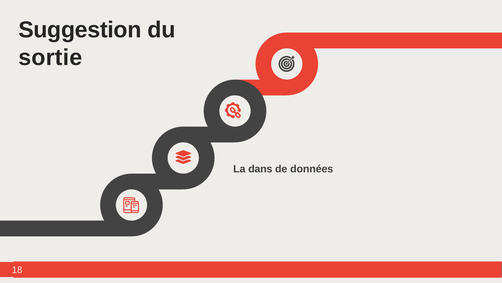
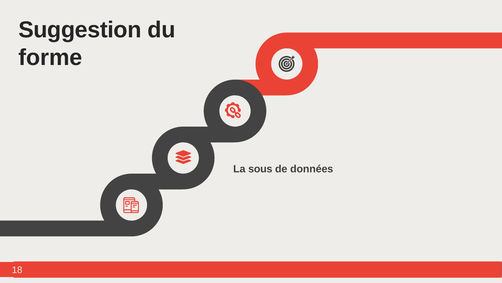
sortie: sortie -> forme
dans: dans -> sous
